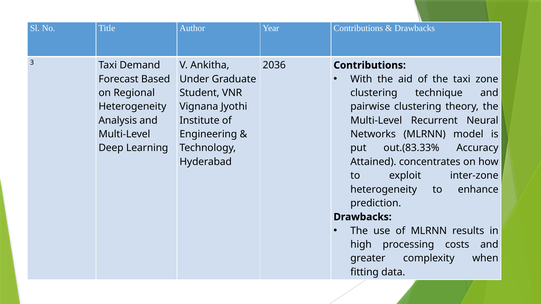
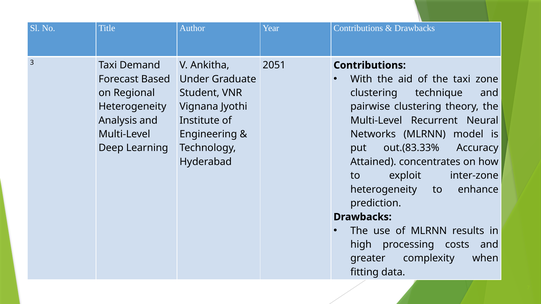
2036: 2036 -> 2051
